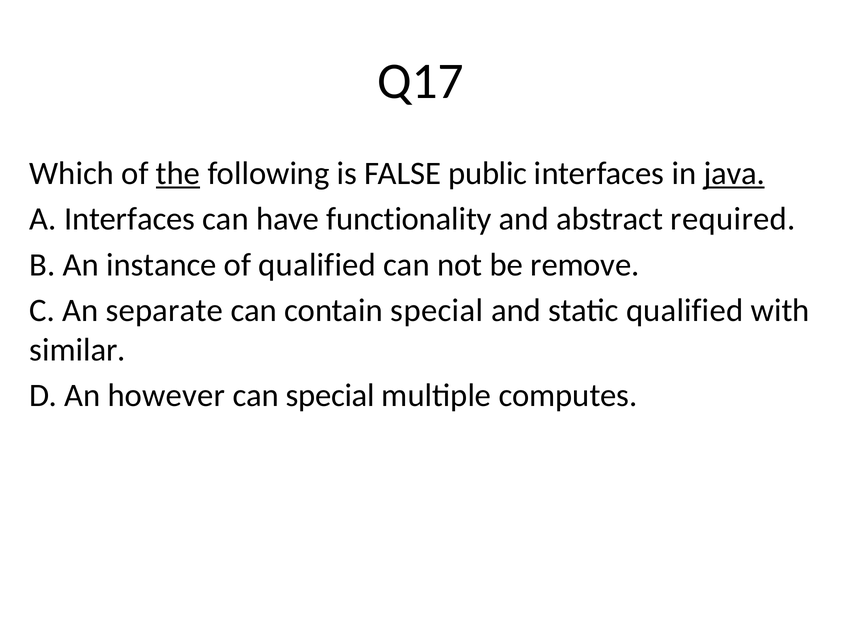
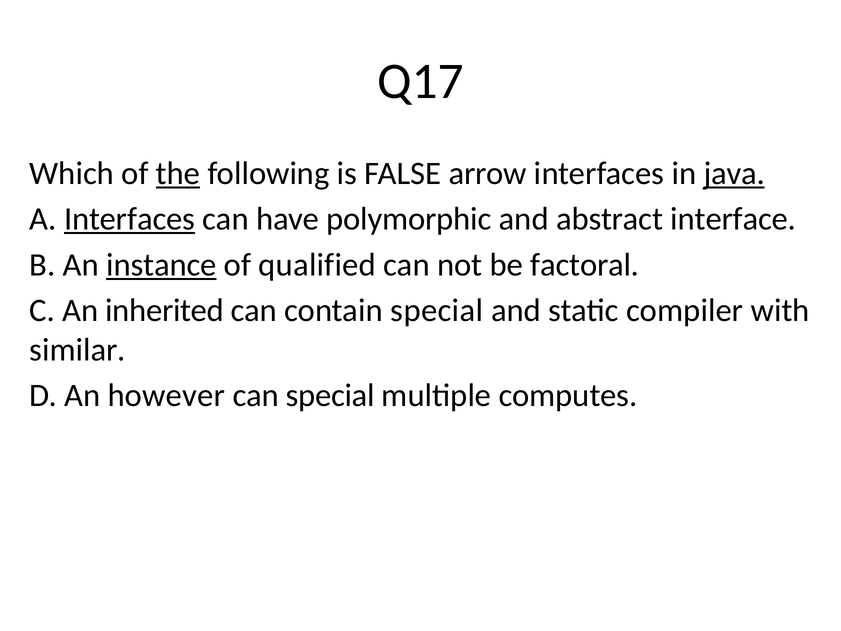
public: public -> arrow
Interfaces at (130, 219) underline: none -> present
functionality: functionality -> polymorphic
required: required -> interface
instance underline: none -> present
remove: remove -> factoral
separate: separate -> inherited
static qualified: qualified -> compiler
